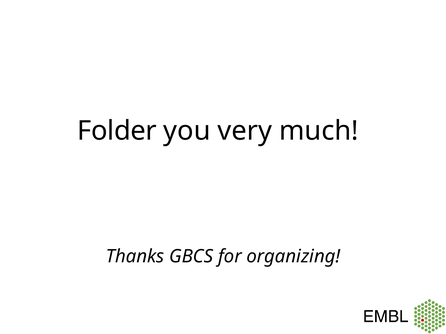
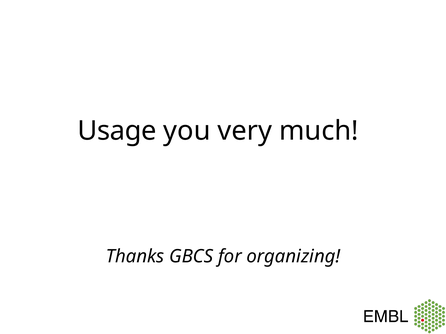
Folder: Folder -> Usage
